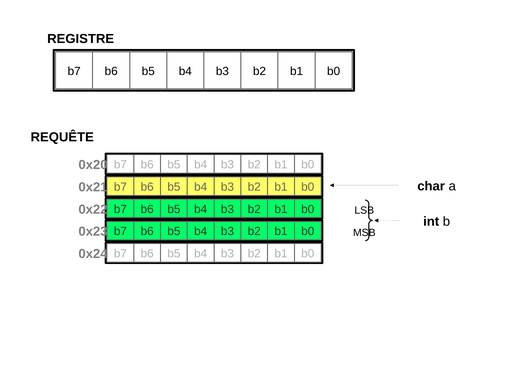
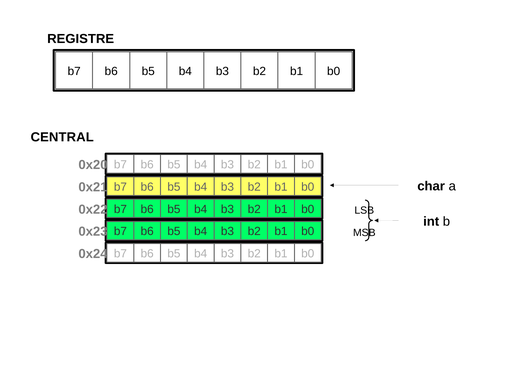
REQUÊTE: REQUÊTE -> CENTRAL
